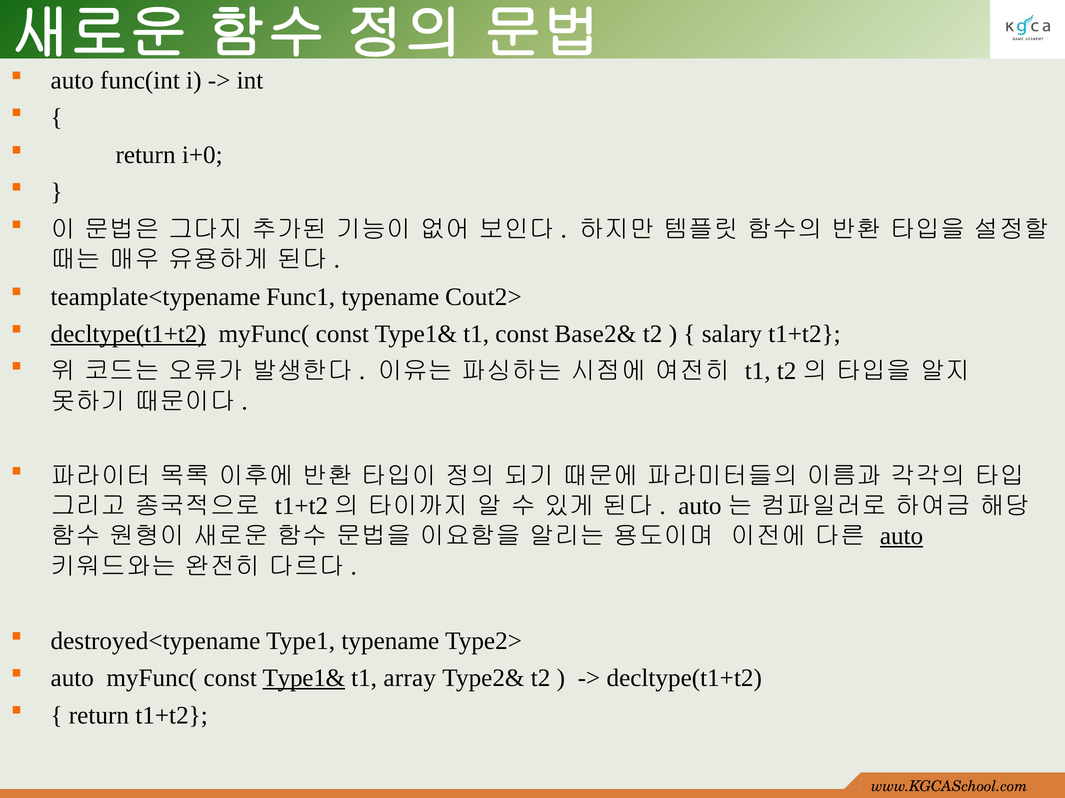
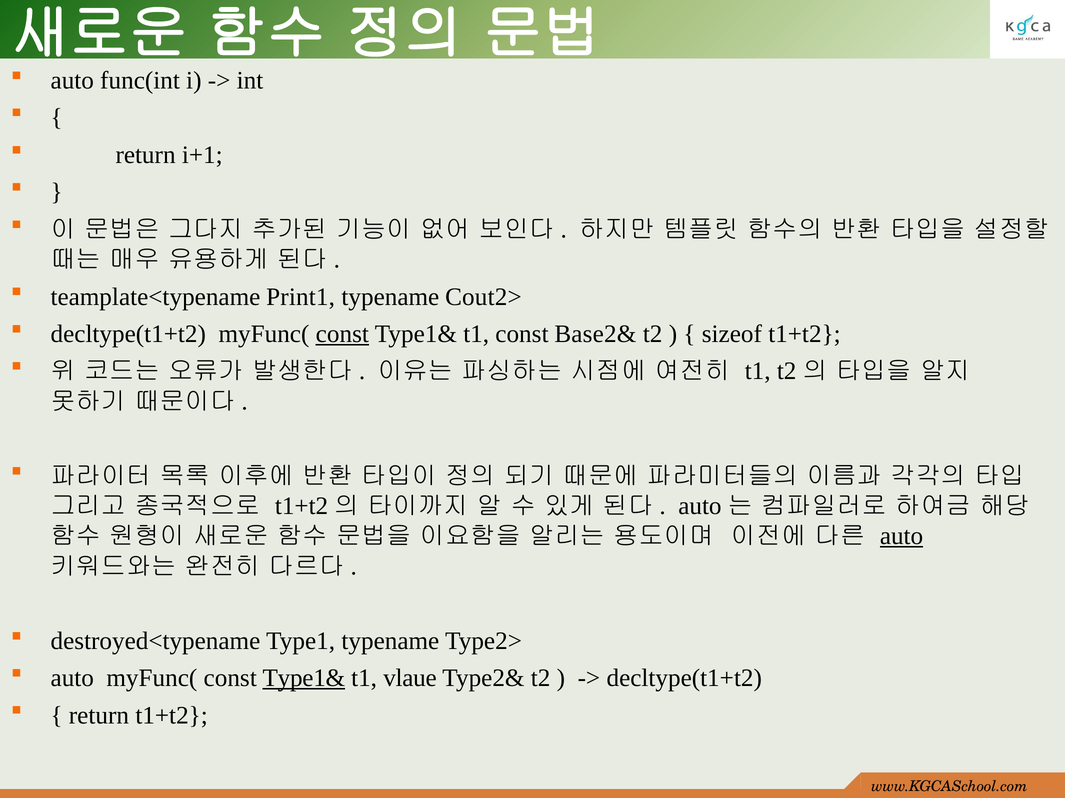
i+0: i+0 -> i+1
Func1: Func1 -> Print1
decltype(t1+t2 at (128, 334) underline: present -> none
const at (342, 334) underline: none -> present
salary: salary -> sizeof
array: array -> vlaue
